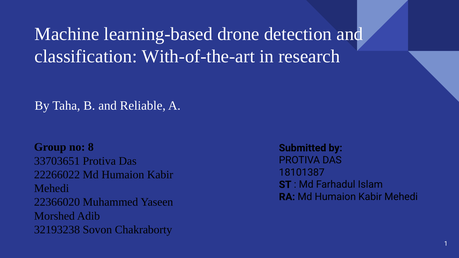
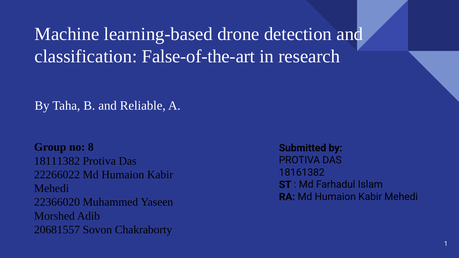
With-of-the-art: With-of-the-art -> False-of-the-art
33703651: 33703651 -> 18111382
18101387: 18101387 -> 18161382
32193238: 32193238 -> 20681557
